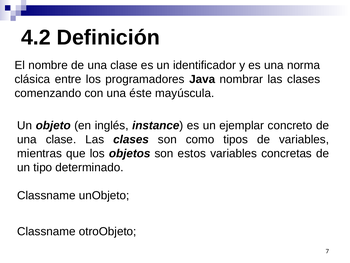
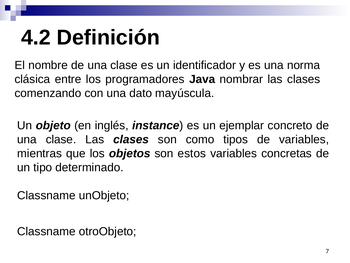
éste: éste -> dato
